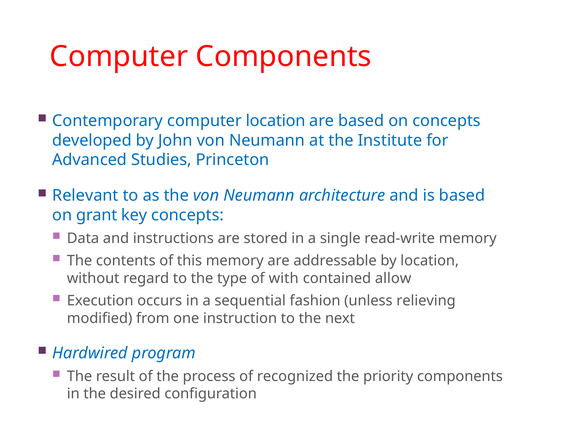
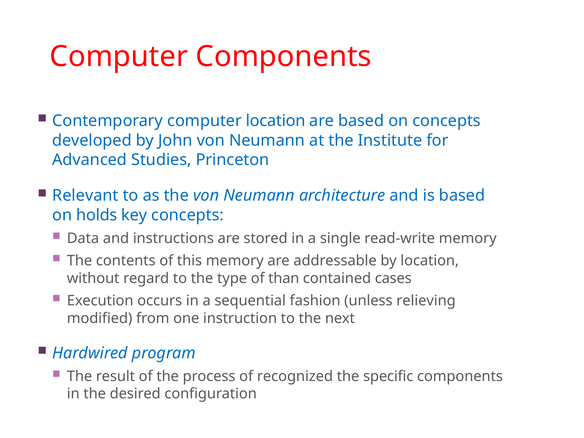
grant: grant -> holds
with: with -> than
allow: allow -> cases
priority: priority -> specific
